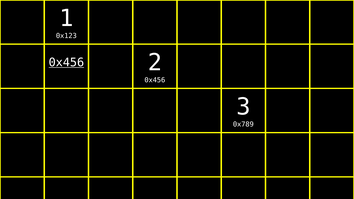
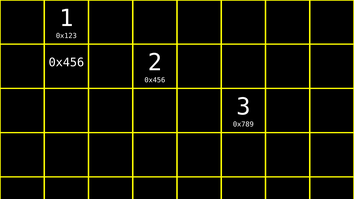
0x456 at (66, 62) underline: present -> none
